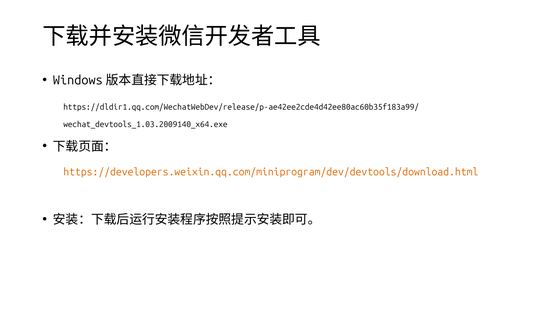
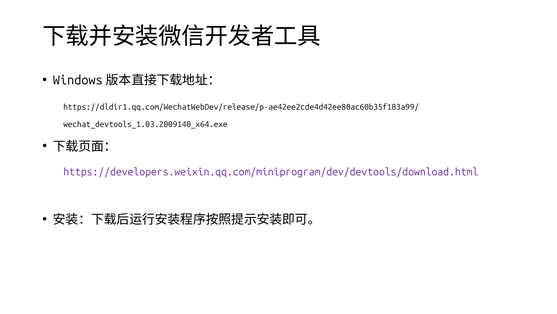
https://developers.weixin.qq.com/miniprogram/dev/devtools/download.html colour: orange -> purple
